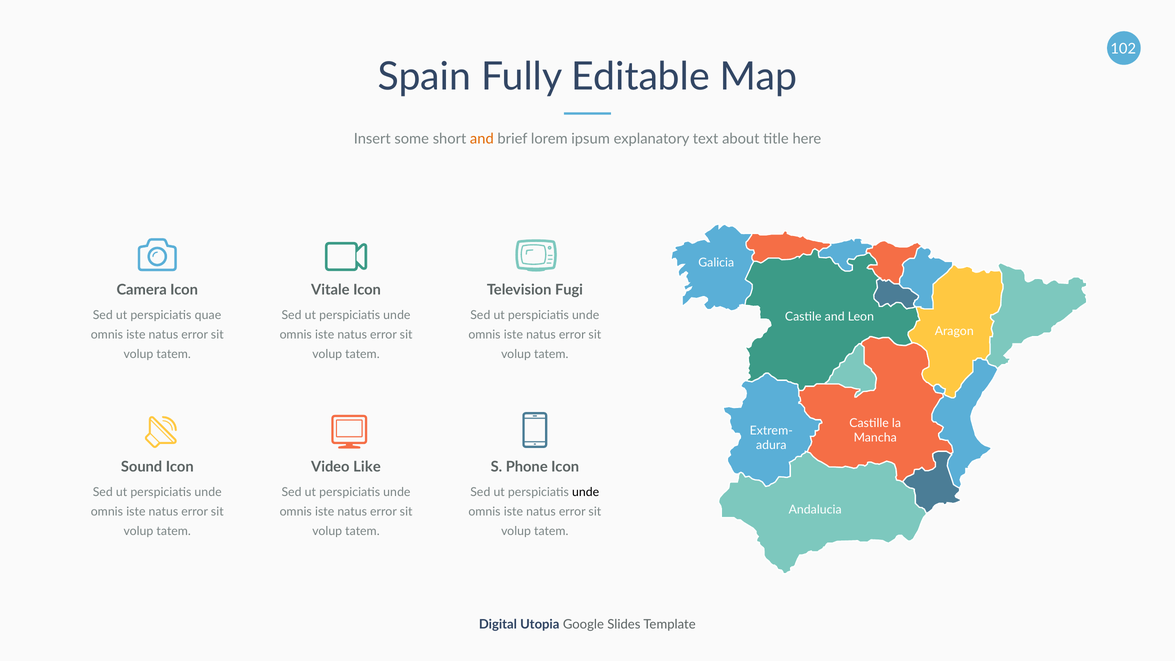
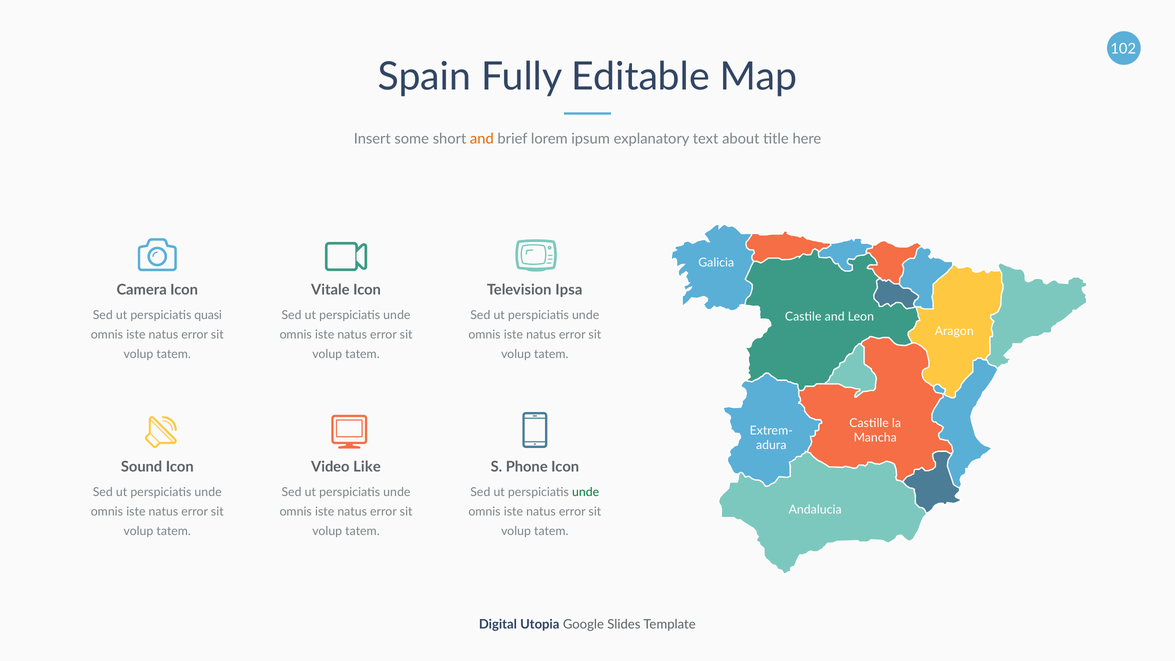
Fugi: Fugi -> Ipsa
quae: quae -> quasi
unde at (586, 492) colour: black -> green
